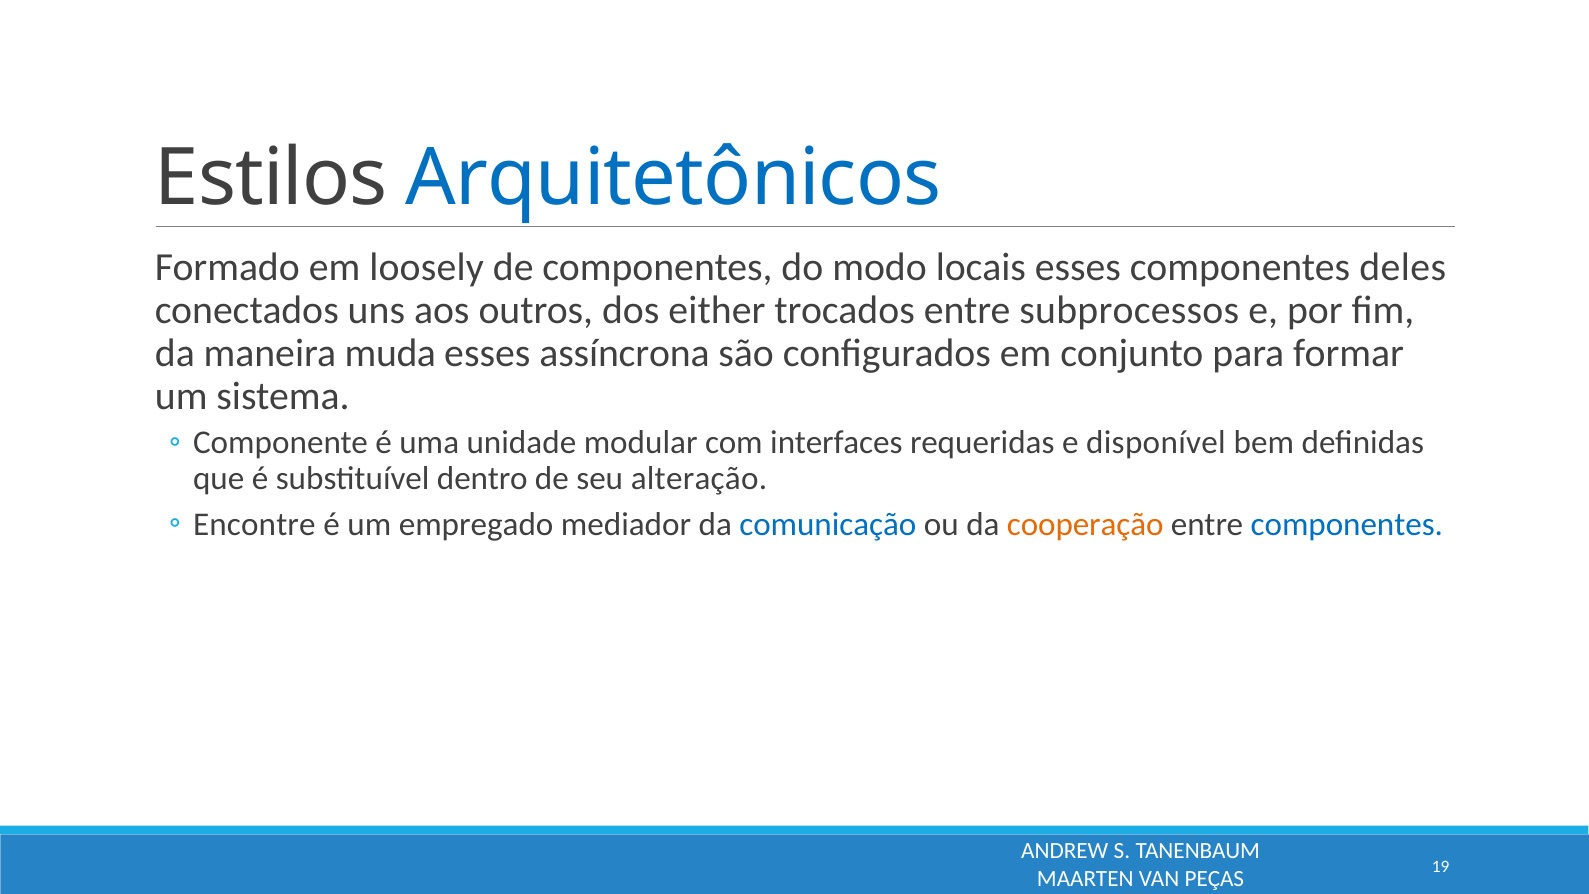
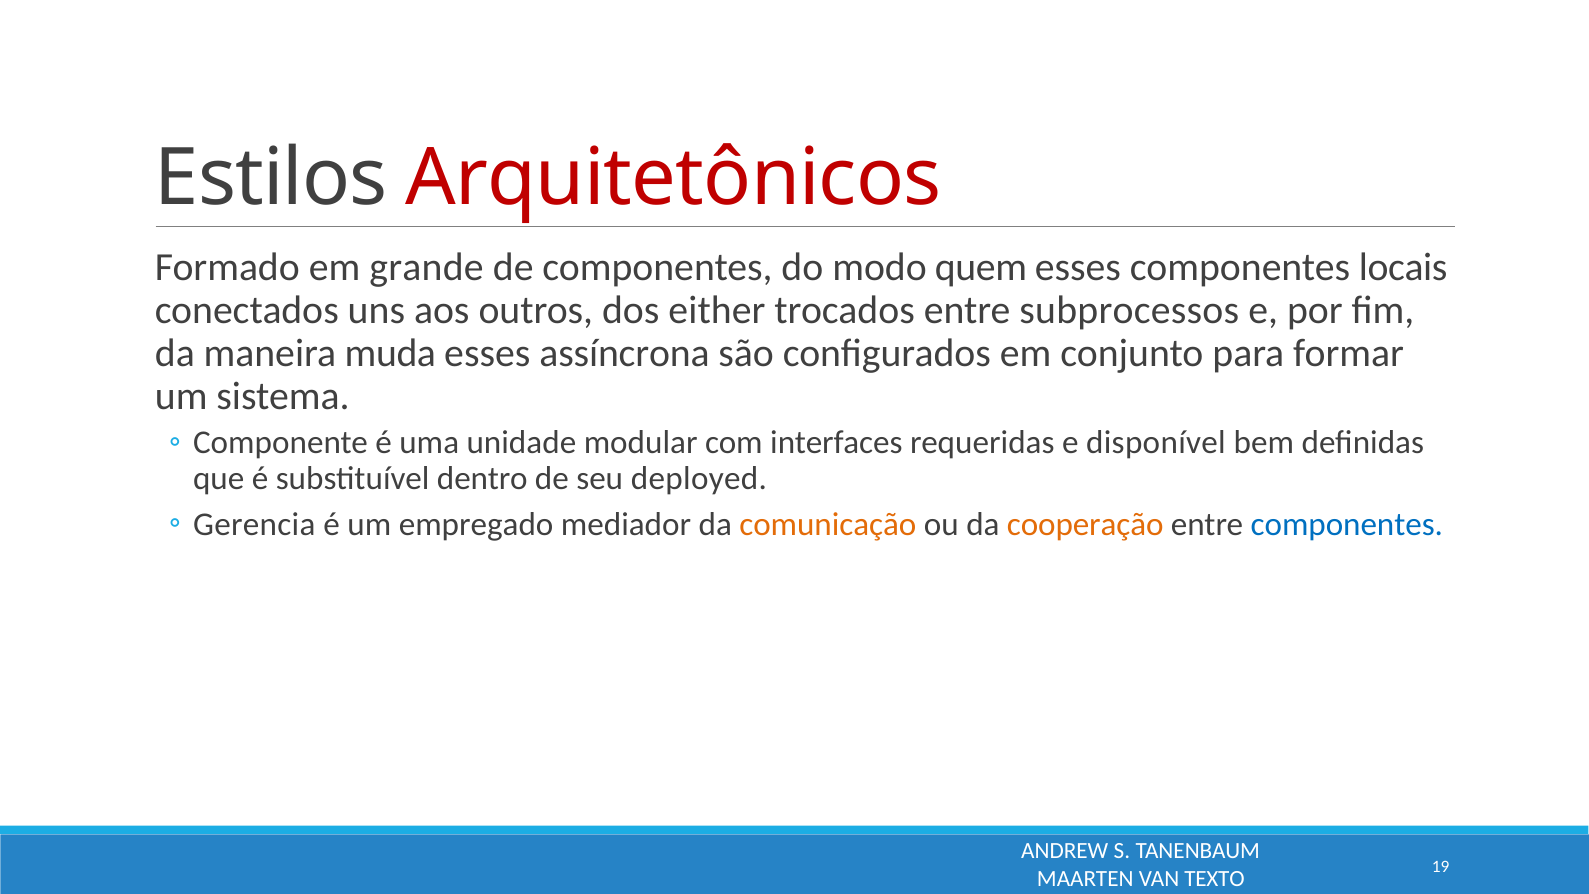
Arquitetônicos colour: blue -> red
loosely: loosely -> grande
locais: locais -> quem
deles: deles -> locais
alteração: alteração -> deployed
Encontre: Encontre -> Gerencia
comunicação colour: blue -> orange
PEÇAS: PEÇAS -> TEXTO
